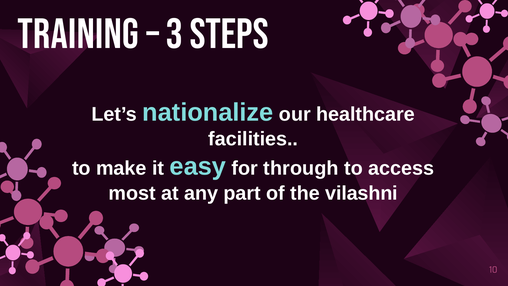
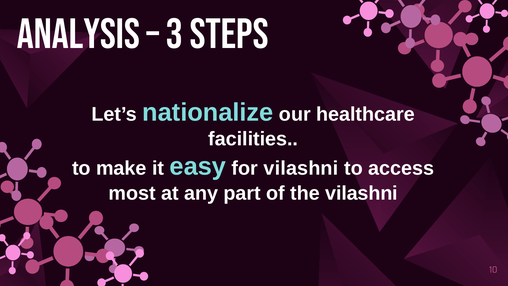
Training: Training -> Analysis
for through: through -> vilashni
